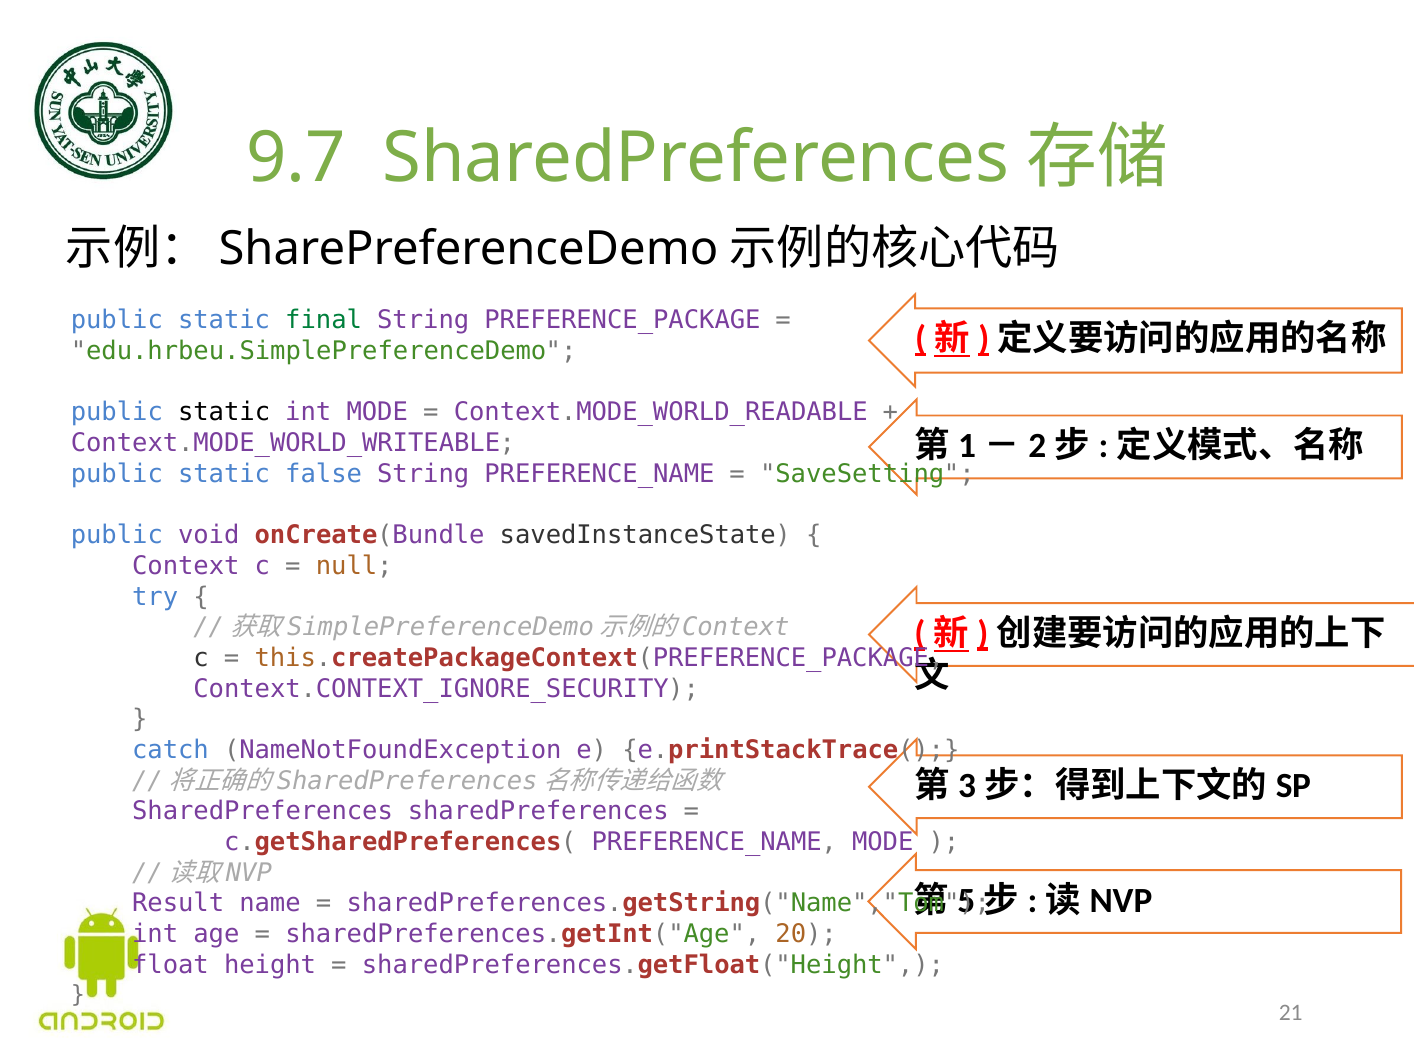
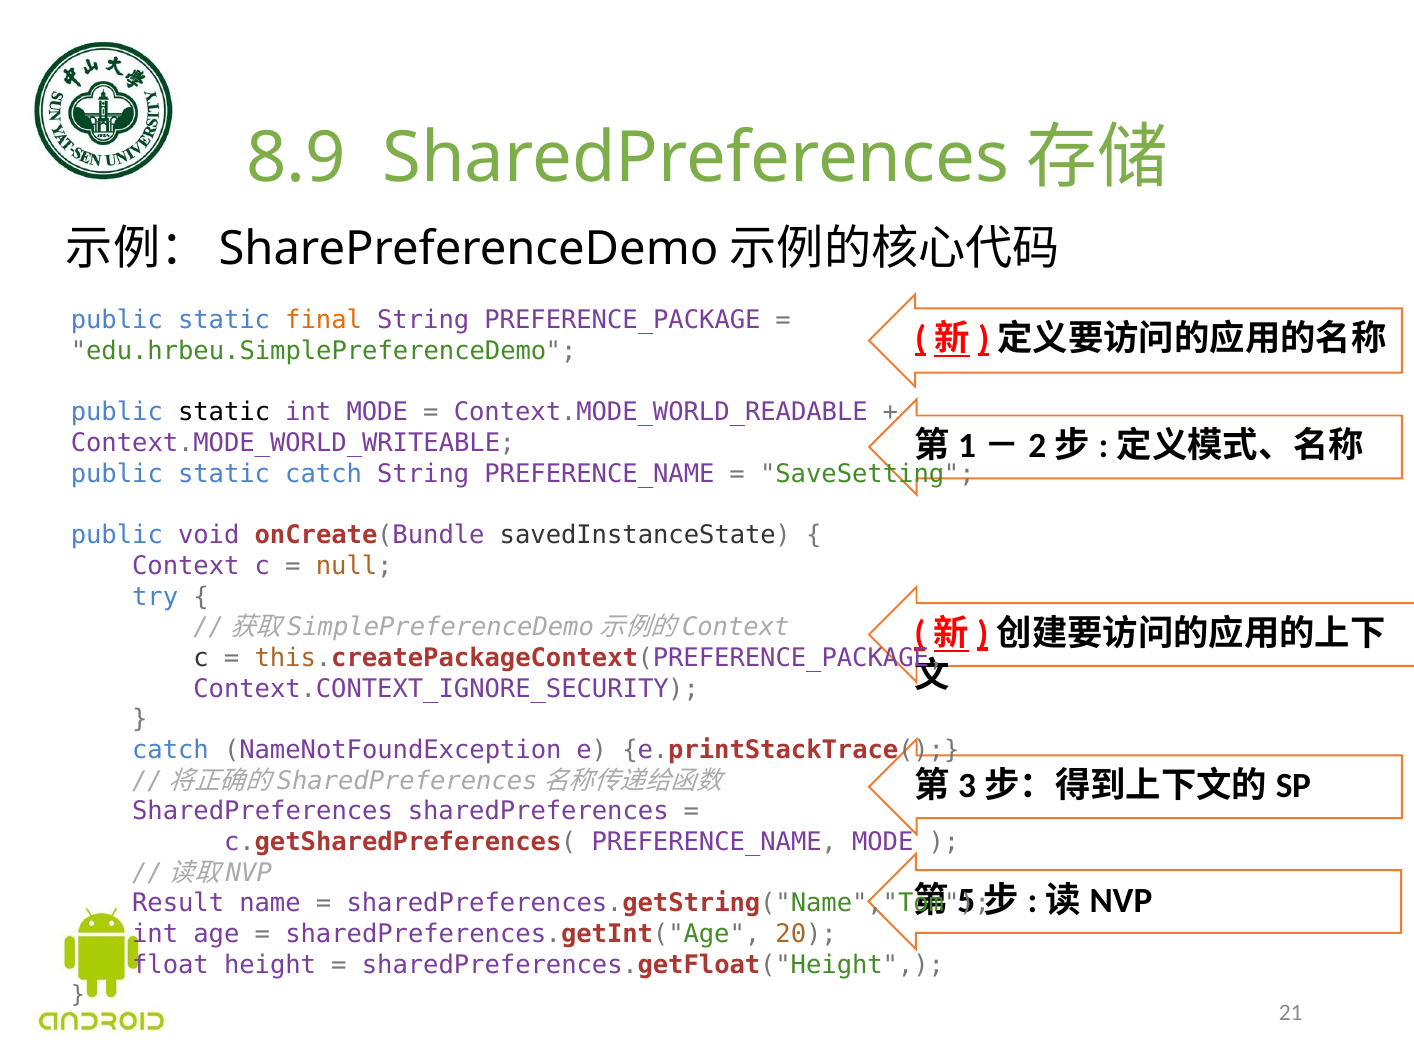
9.7: 9.7 -> 8.9
final colour: green -> orange
static false: false -> catch
